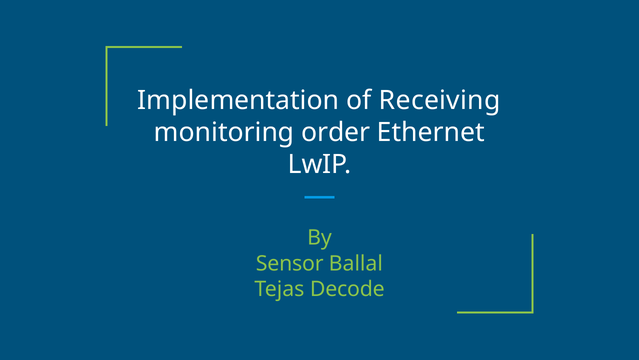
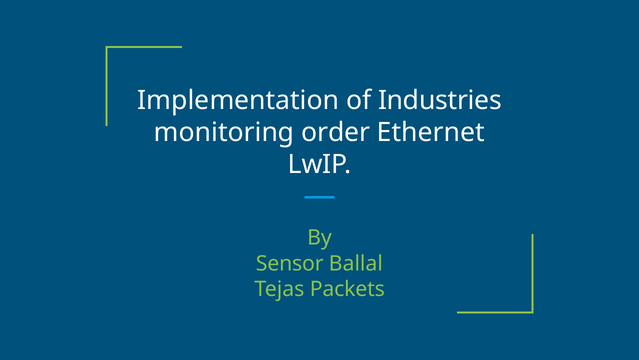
Receiving: Receiving -> Industries
Decode: Decode -> Packets
